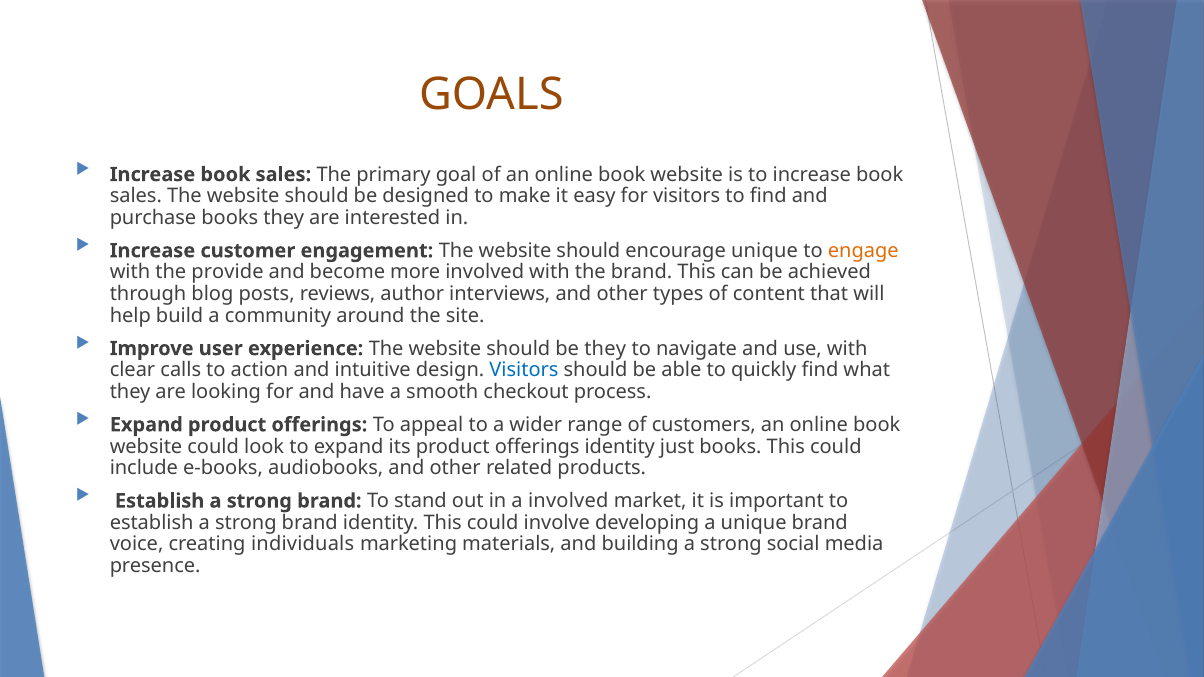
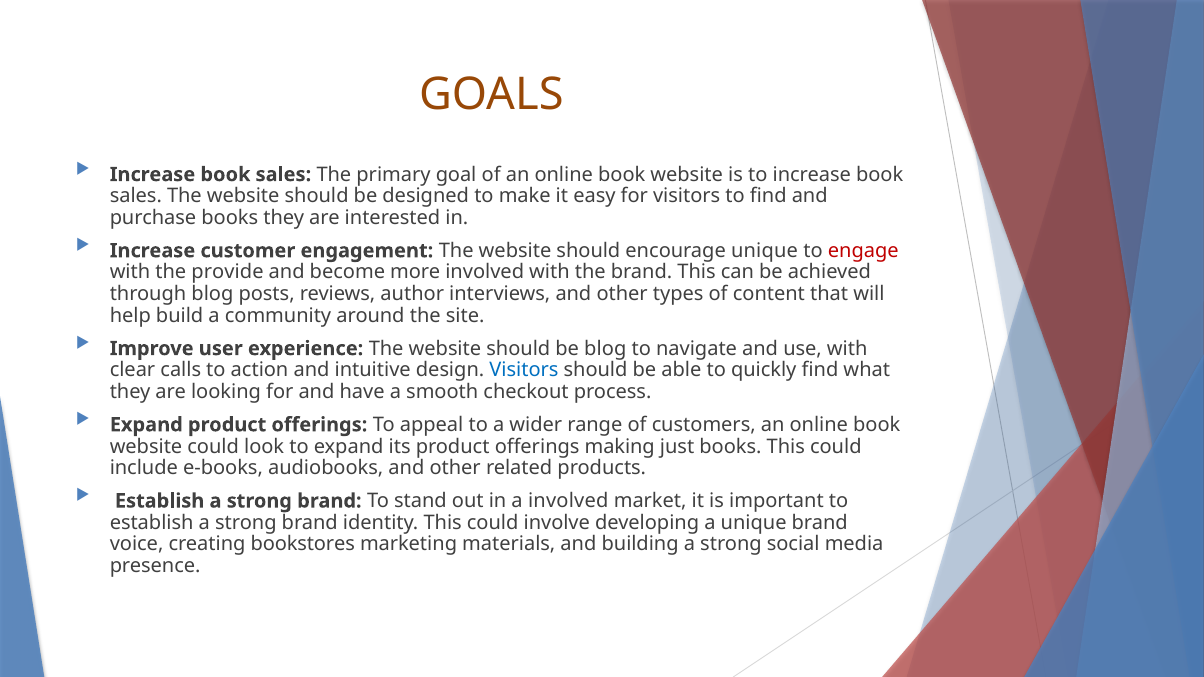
engage colour: orange -> red
be they: they -> blog
offerings identity: identity -> making
individuals: individuals -> bookstores
